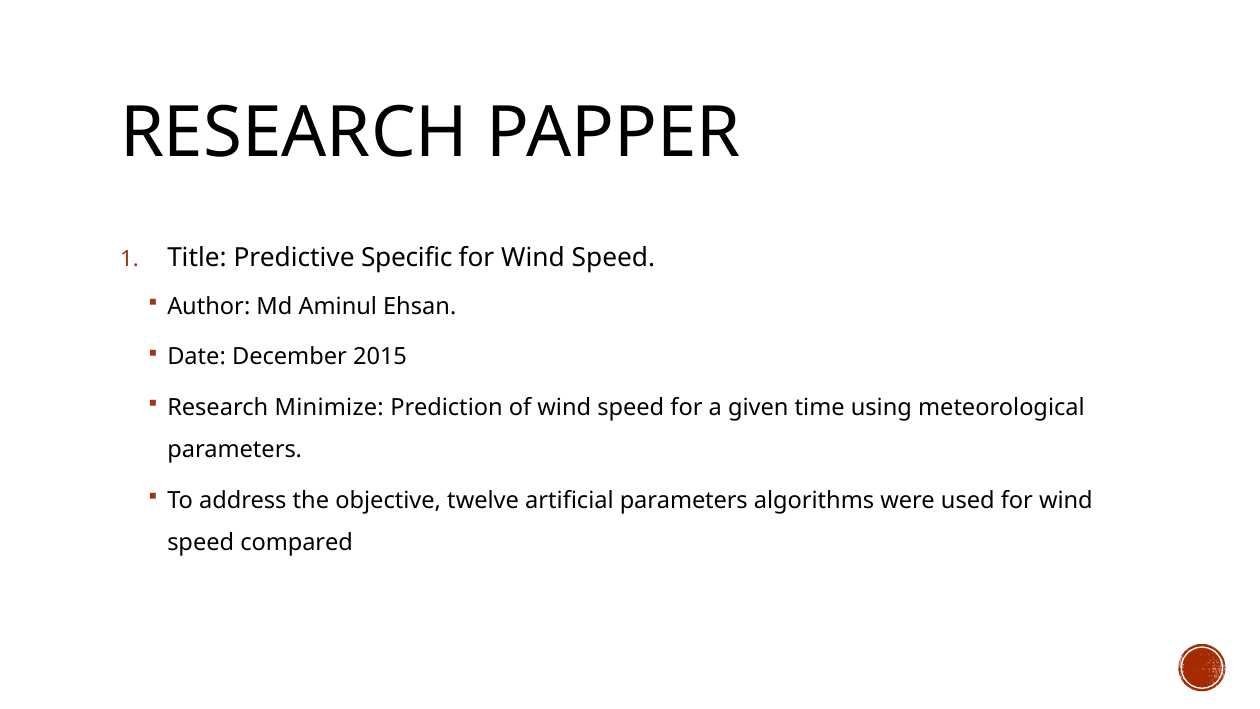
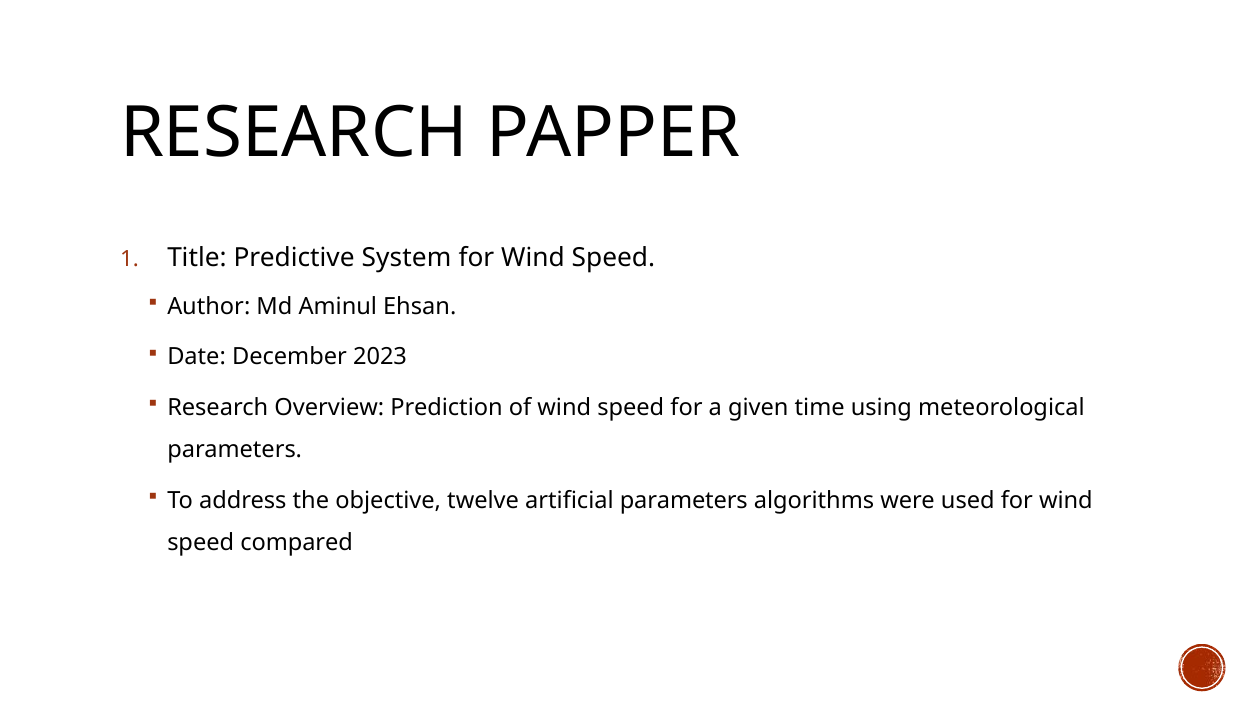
Specific: Specific -> System
2015: 2015 -> 2023
Minimize: Minimize -> Overview
